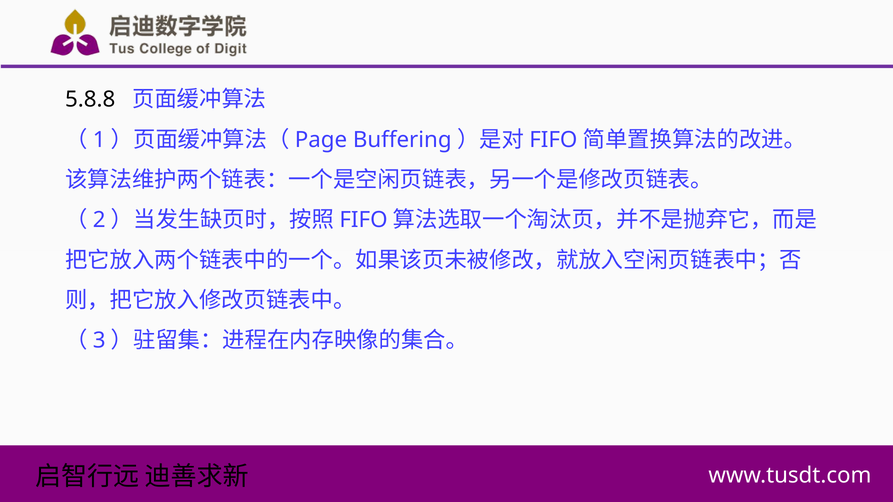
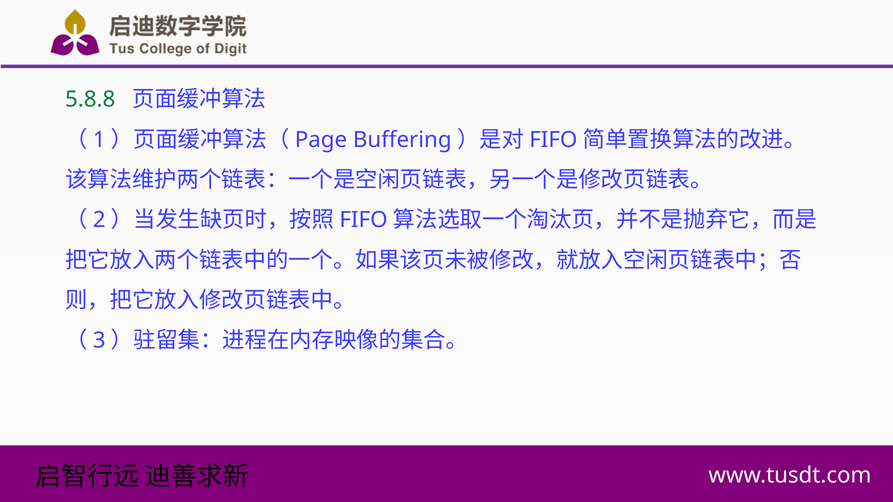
5.8.8 colour: black -> green
